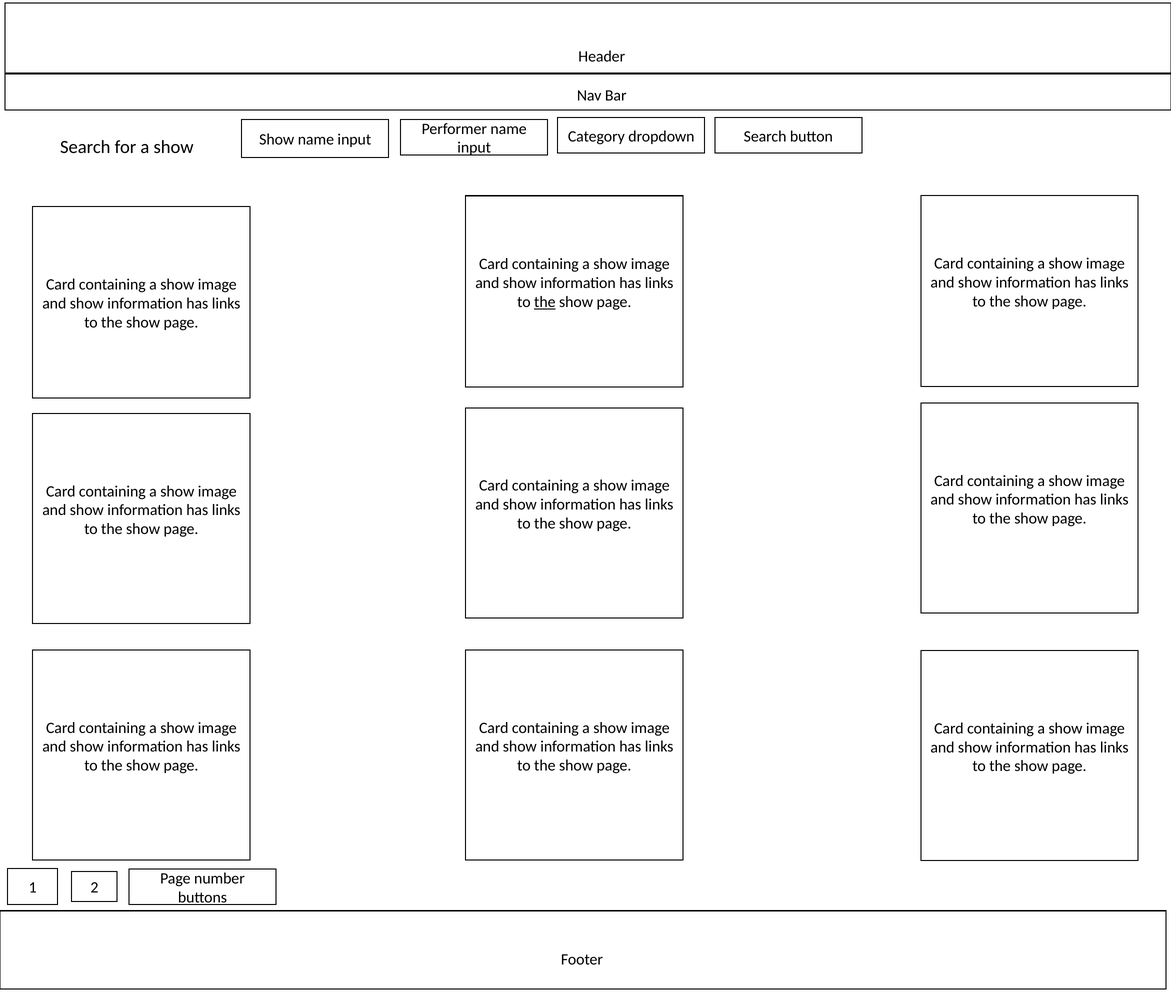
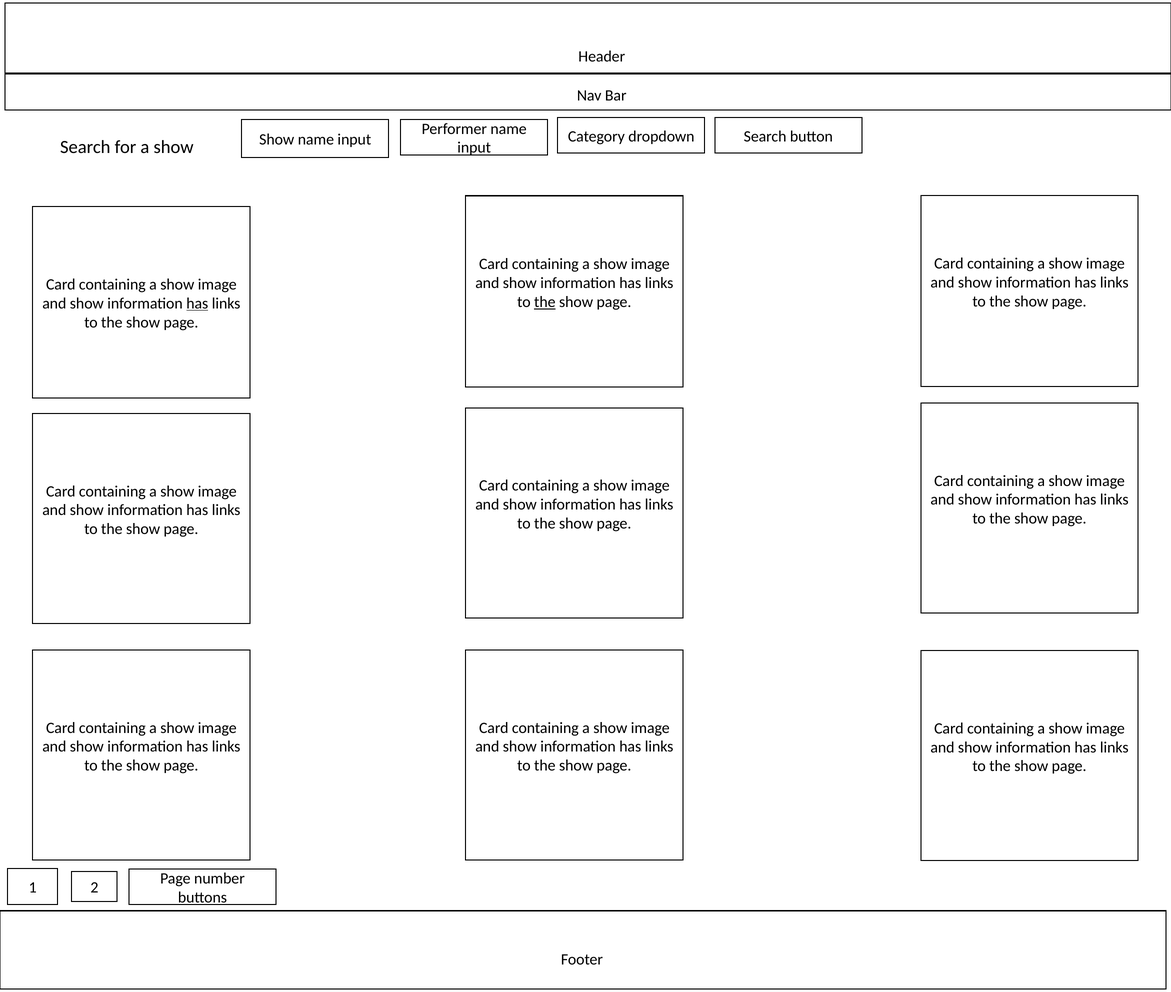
has at (197, 303) underline: none -> present
